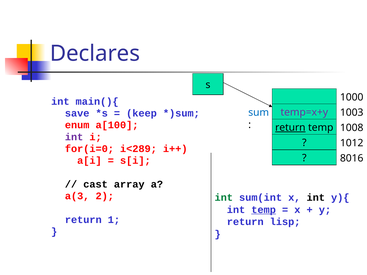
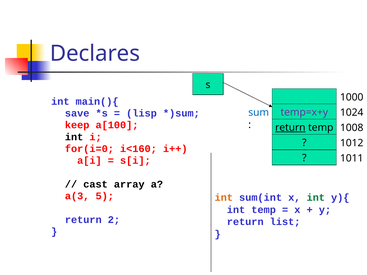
keep: keep -> lisp
1003: 1003 -> 1024
enum: enum -> keep
int at (74, 137) colour: purple -> black
i<289: i<289 -> i<160
8016: 8016 -> 1011
2: 2 -> 5
int at (224, 198) colour: green -> orange
int at (316, 198) colour: black -> green
temp at (264, 210) underline: present -> none
1: 1 -> 2
lisp: lisp -> list
